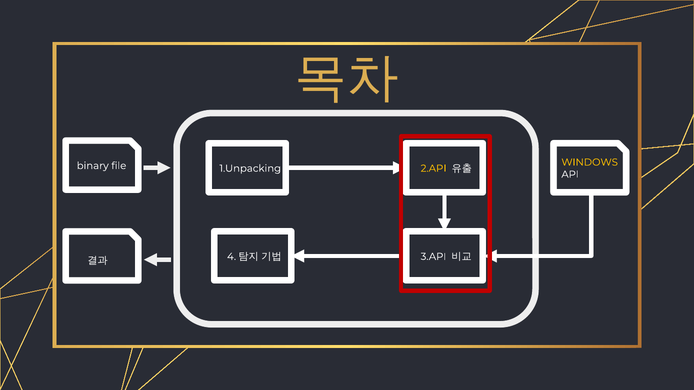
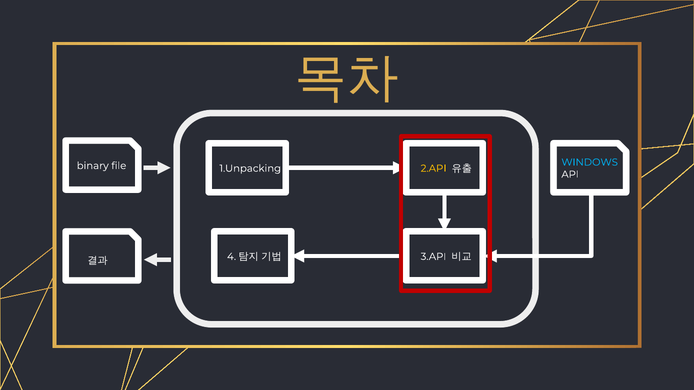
WINDOWS colour: yellow -> light blue
